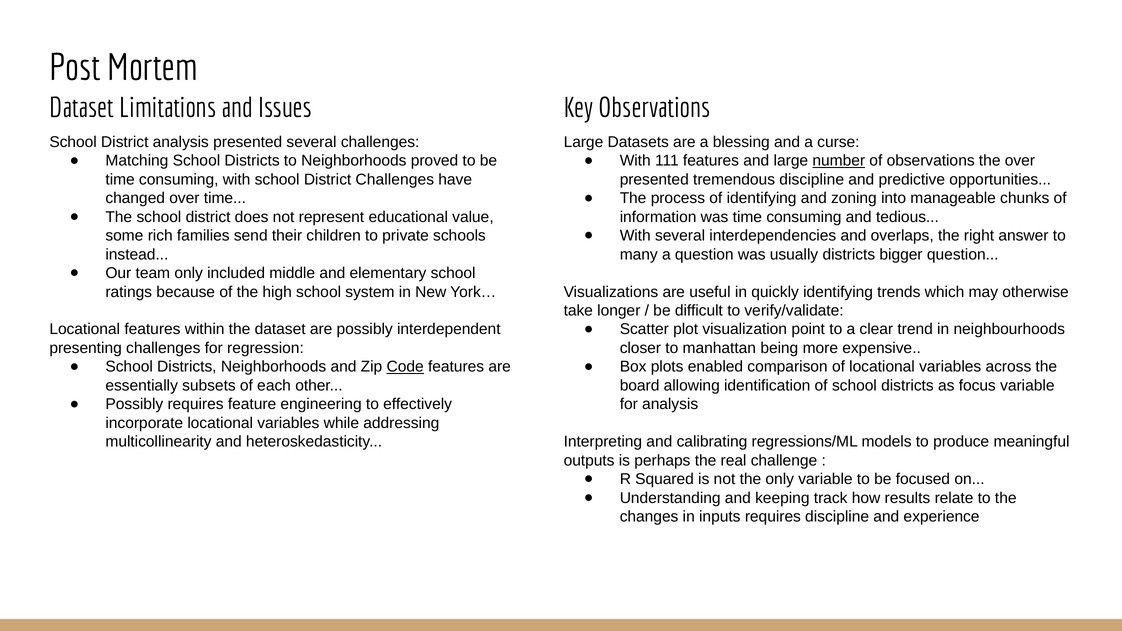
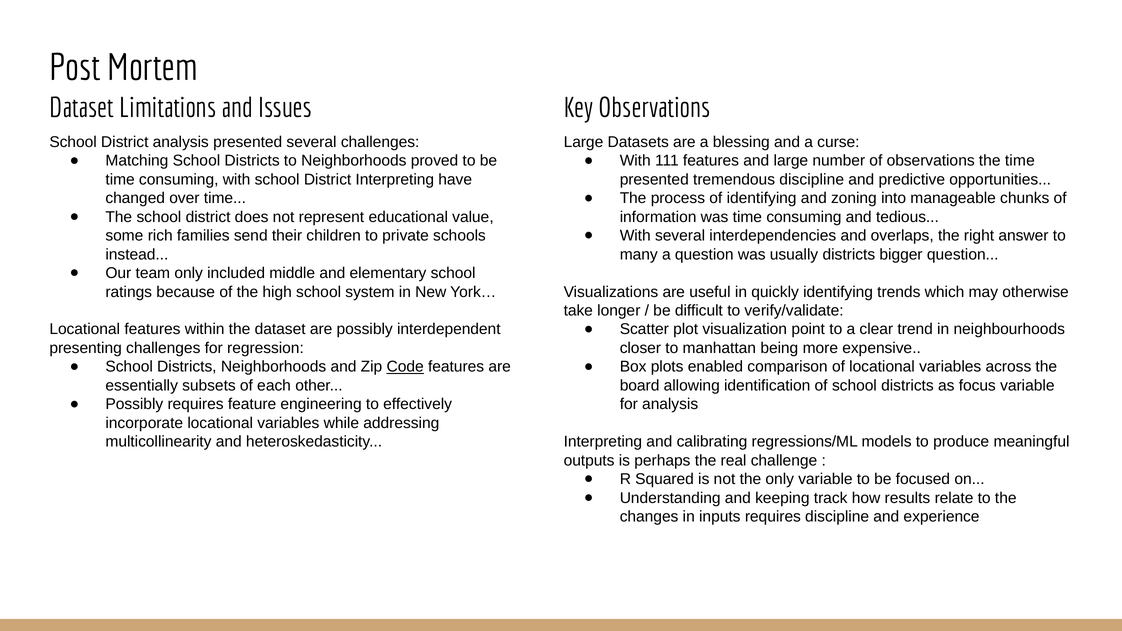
number underline: present -> none
the over: over -> time
District Challenges: Challenges -> Interpreting
